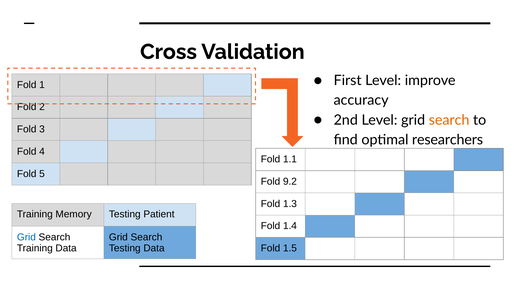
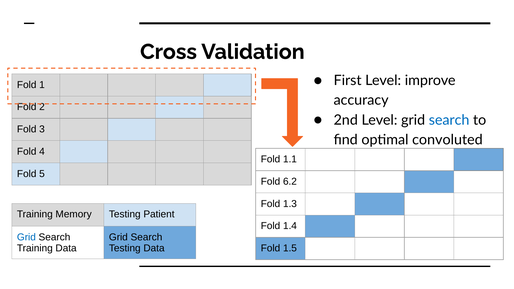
search at (449, 120) colour: orange -> blue
researchers: researchers -> convoluted
9.2: 9.2 -> 6.2
